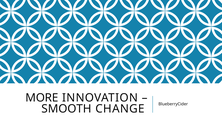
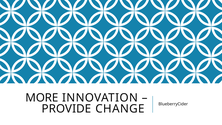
SMOOTH: SMOOTH -> PROVIDE
